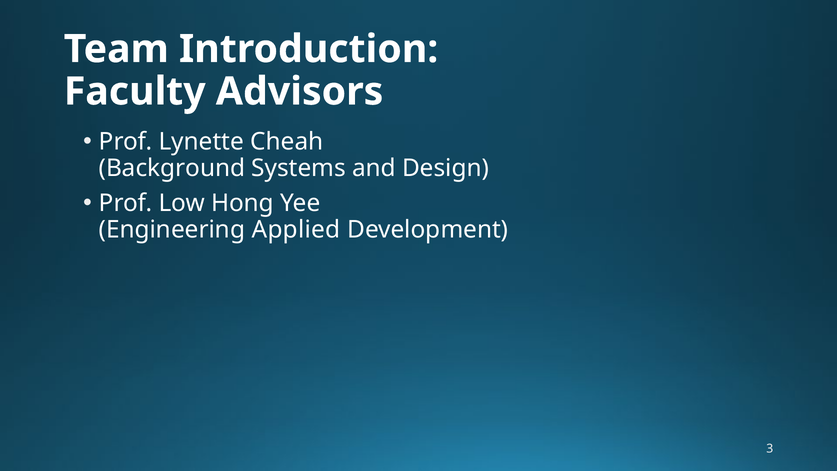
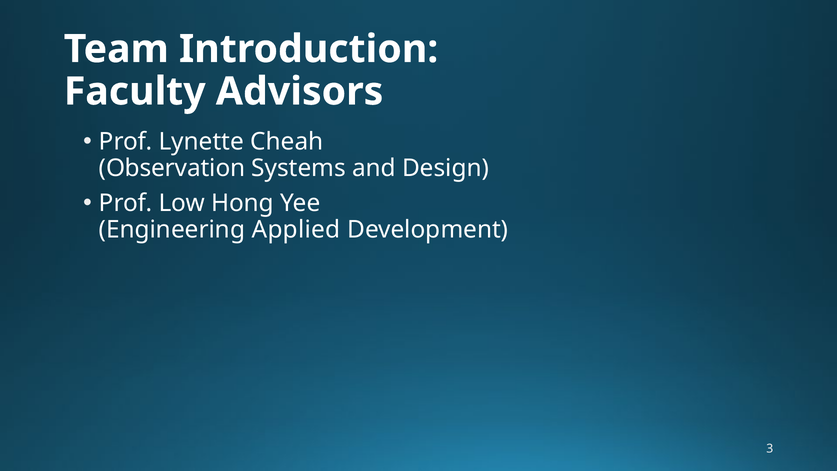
Background: Background -> Observation
